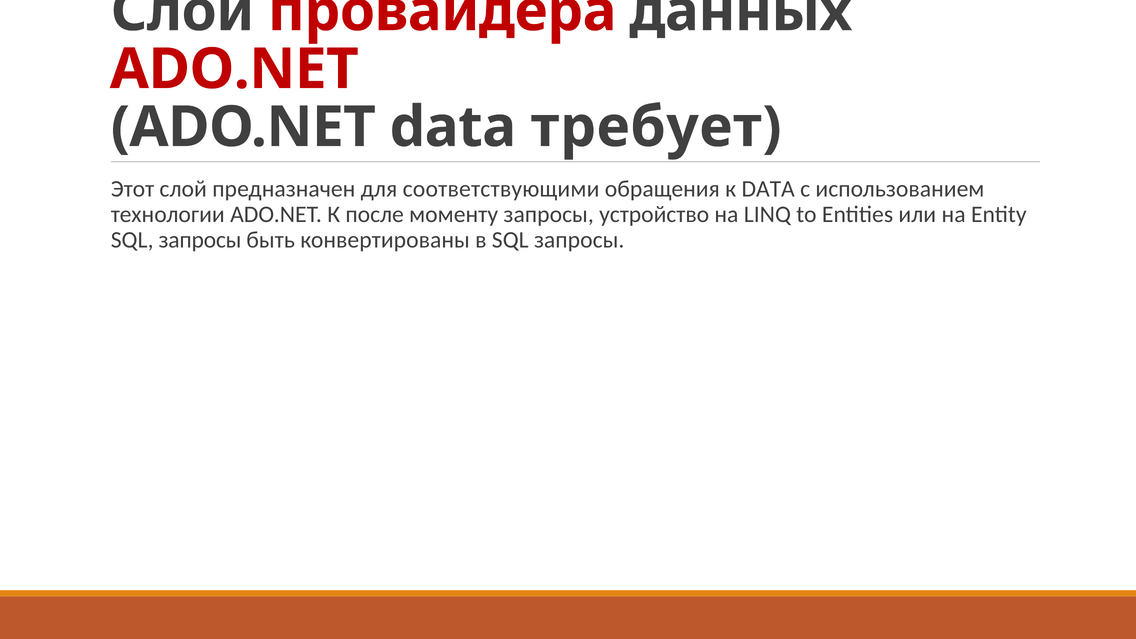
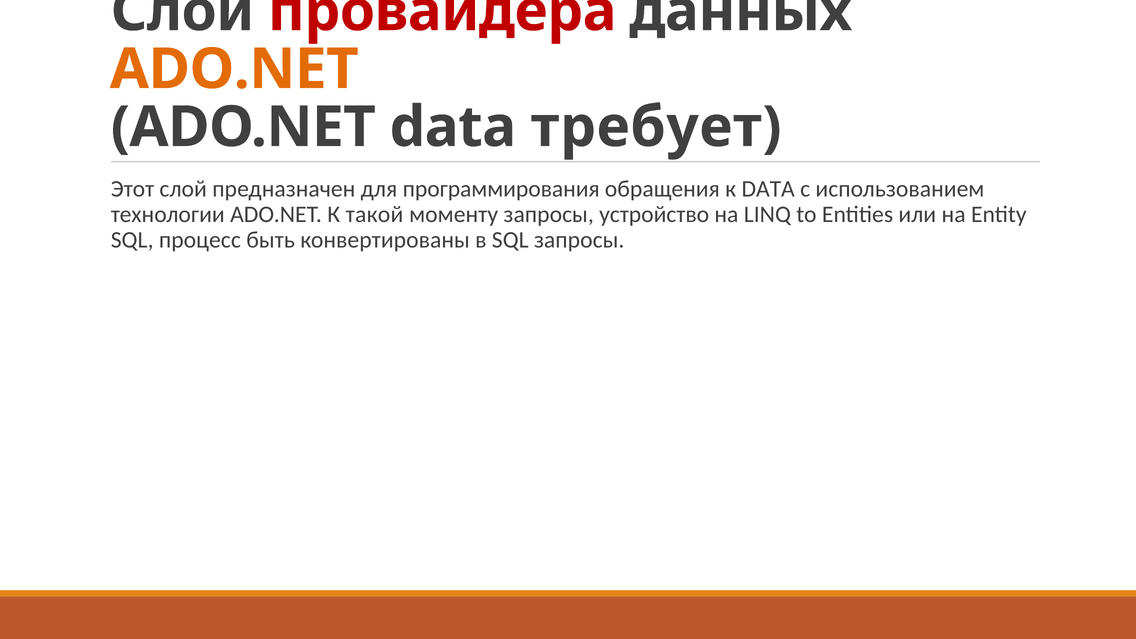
ADO.NET at (234, 69) colour: red -> orange
соответствующими: соответствующими -> программирования
после: после -> такой
запросы at (200, 240): запросы -> процесс
